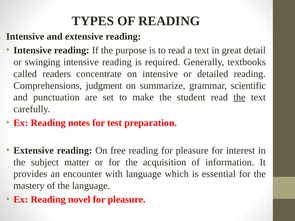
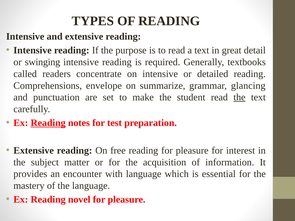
judgment: judgment -> envelope
scientific: scientific -> glancing
Reading at (48, 123) underline: none -> present
